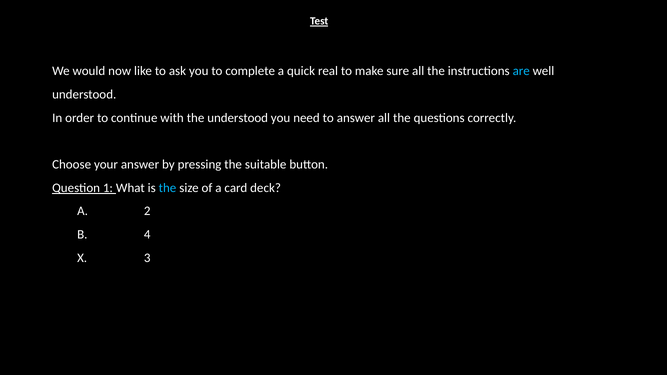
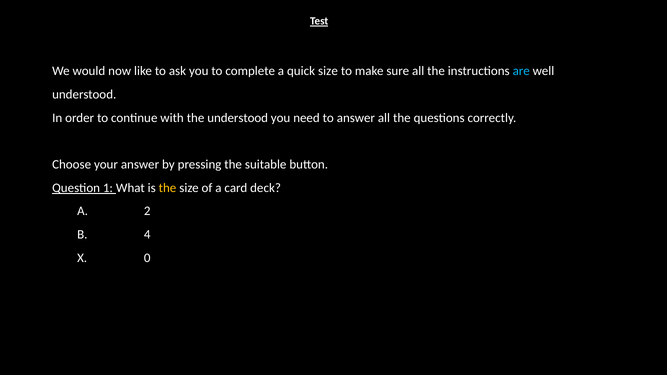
quick real: real -> size
the at (168, 188) colour: light blue -> yellow
3: 3 -> 0
